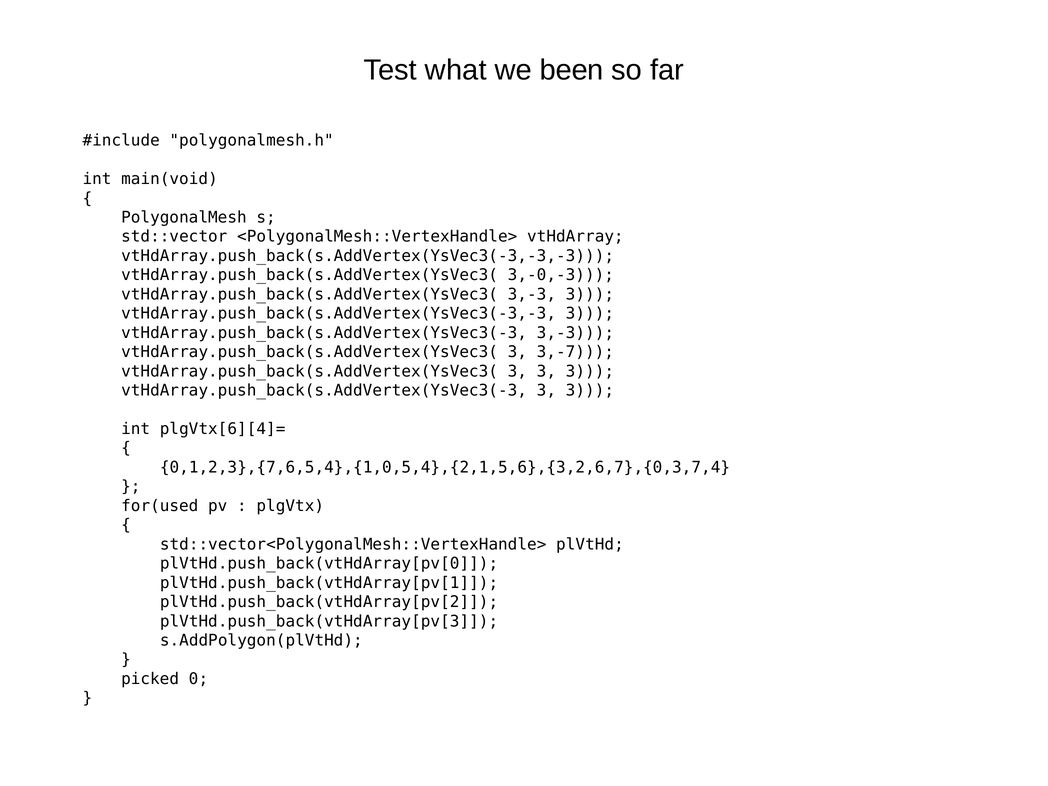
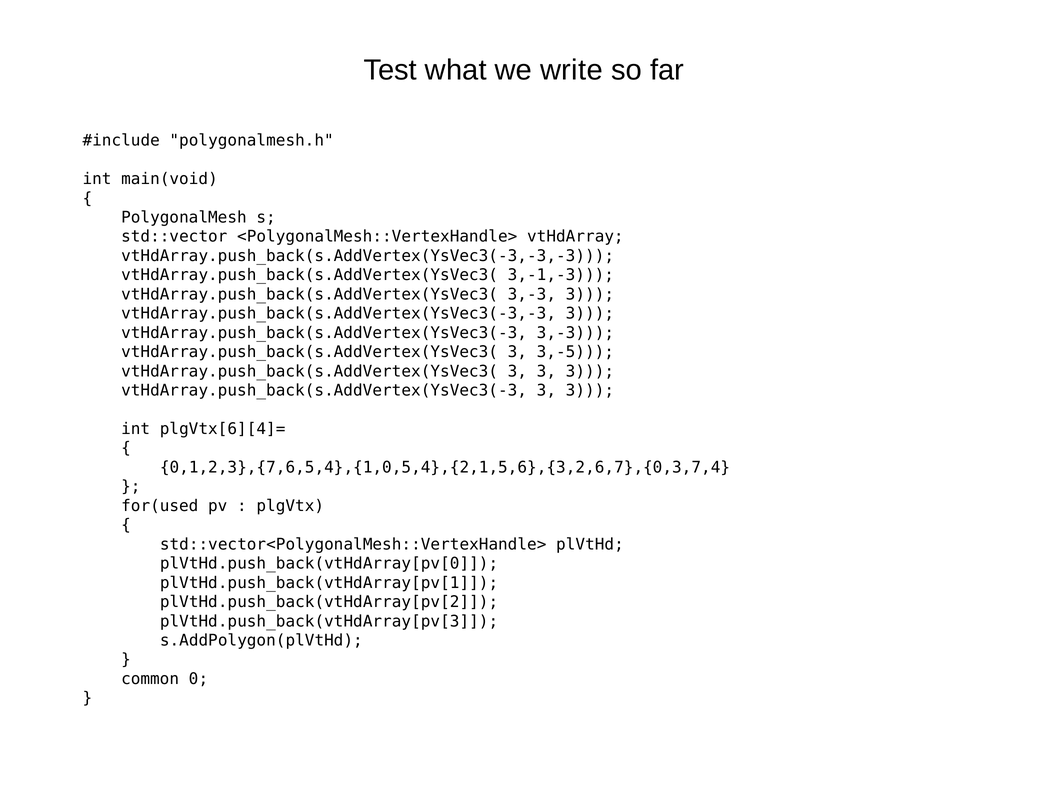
been: been -> write
3,-0,-3: 3,-0,-3 -> 3,-1,-3
3,-7: 3,-7 -> 3,-5
picked: picked -> common
